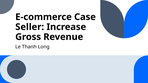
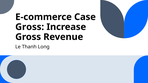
Seller at (30, 27): Seller -> Gross
